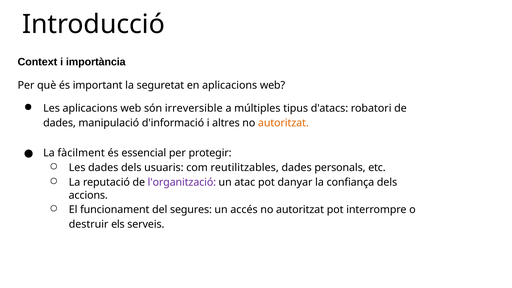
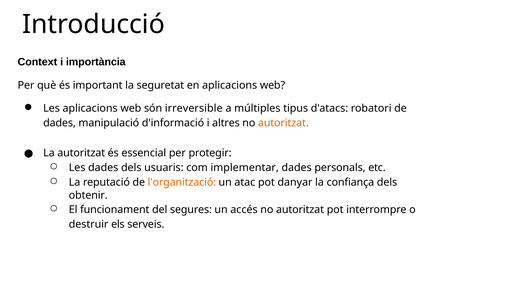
La fàcilment: fàcilment -> autoritzat
reutilitzables: reutilitzables -> implementar
l'organització colour: purple -> orange
accions: accions -> obtenir
